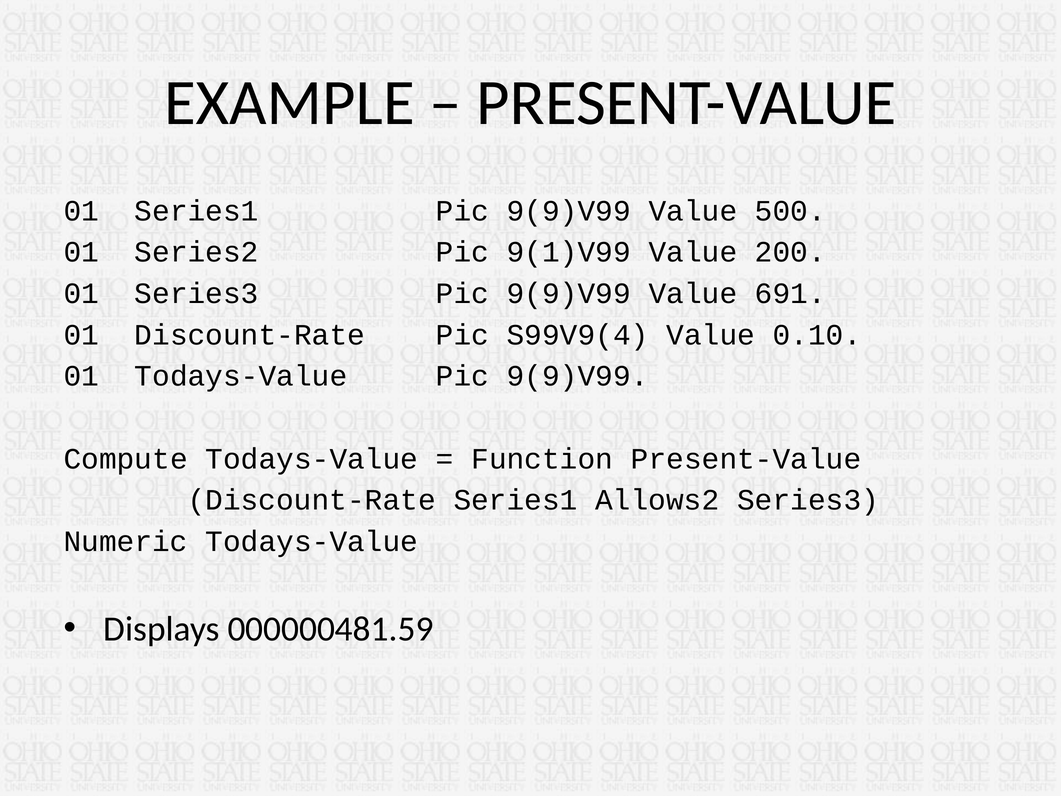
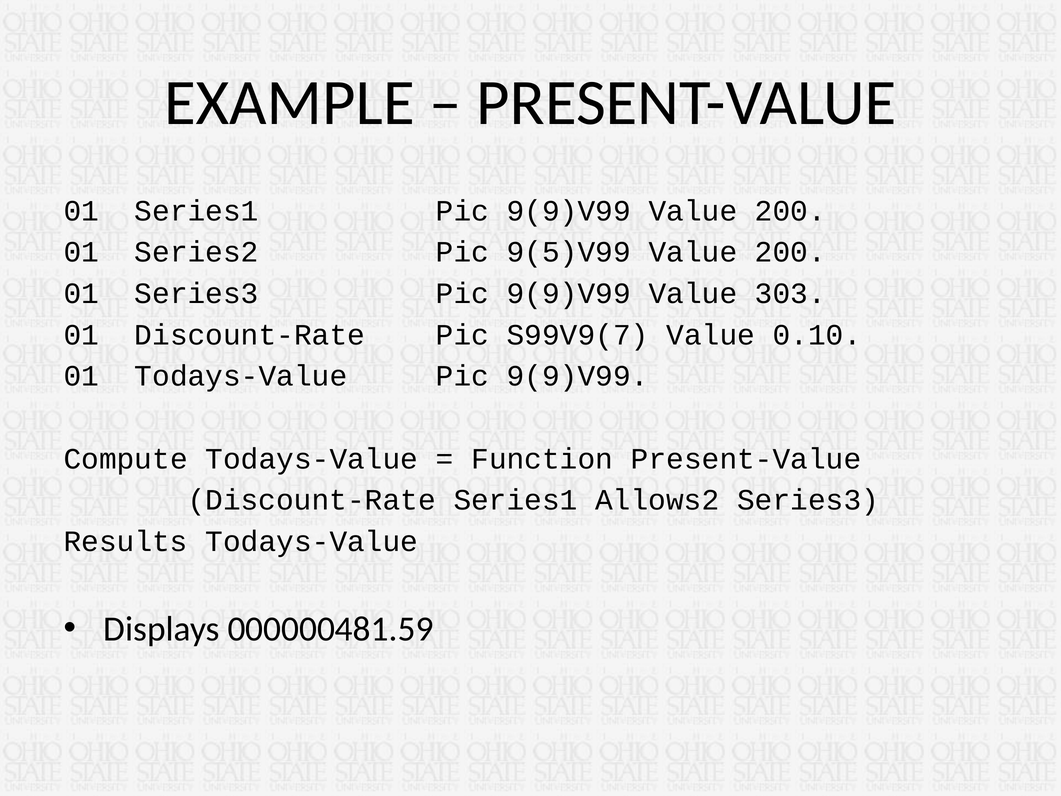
9(9)V99 Value 500: 500 -> 200
9(1)V99: 9(1)V99 -> 9(5)V99
691: 691 -> 303
S99V9(4: S99V9(4 -> S99V9(7
Numeric: Numeric -> Results
